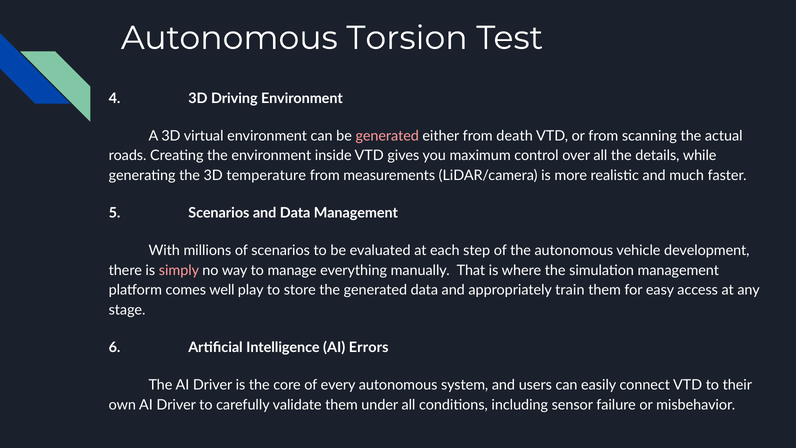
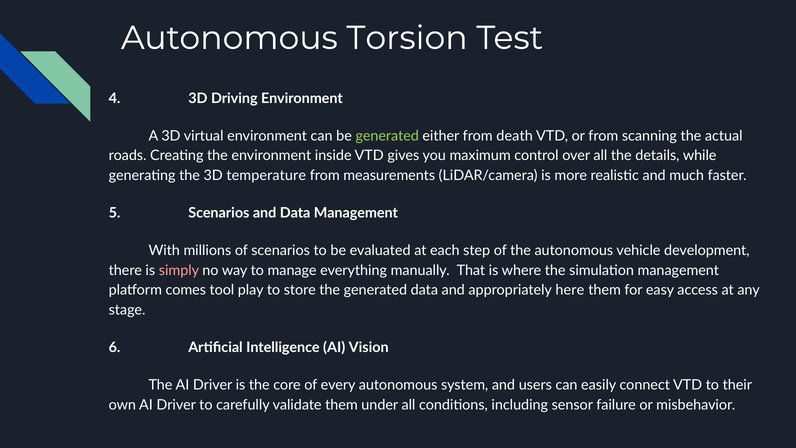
generated at (387, 136) colour: pink -> light green
well: well -> tool
train: train -> here
Errors: Errors -> Vision
